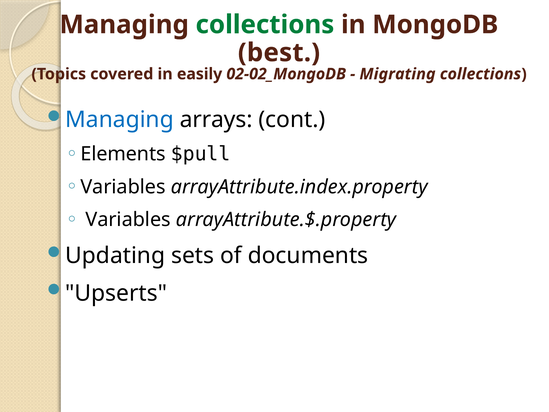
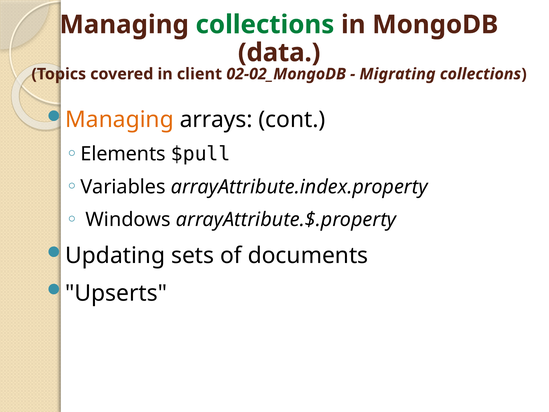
best: best -> data
easily: easily -> client
Managing at (120, 120) colour: blue -> orange
Variables at (128, 220): Variables -> Windows
